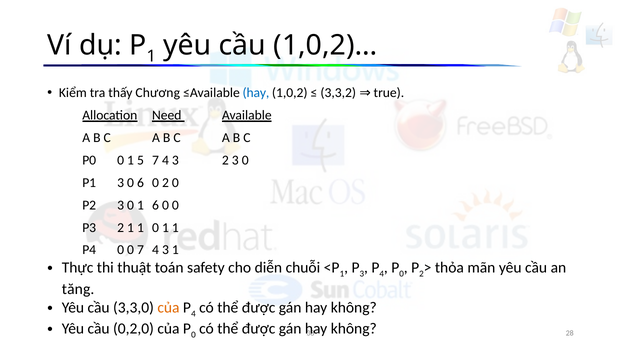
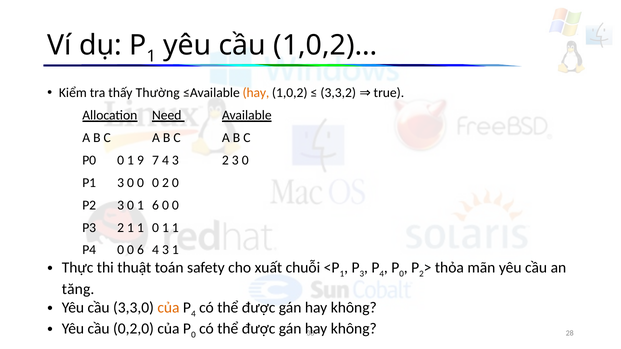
Chương: Chương -> Thường
hay at (256, 93) colour: blue -> orange
5: 5 -> 9
3 0 6: 6 -> 0
0 7: 7 -> 6
diễn: diễn -> xuất
